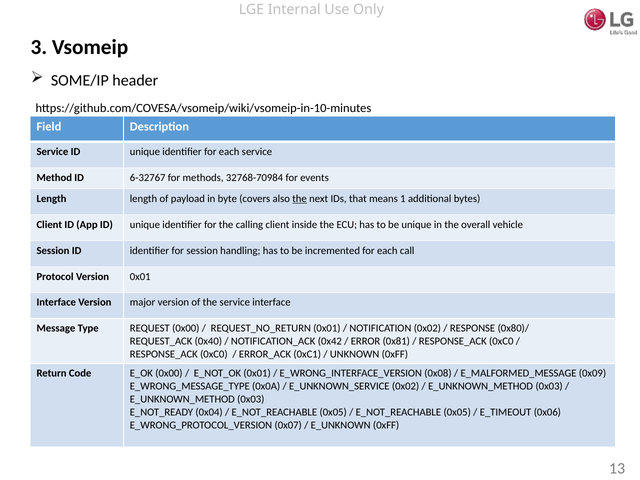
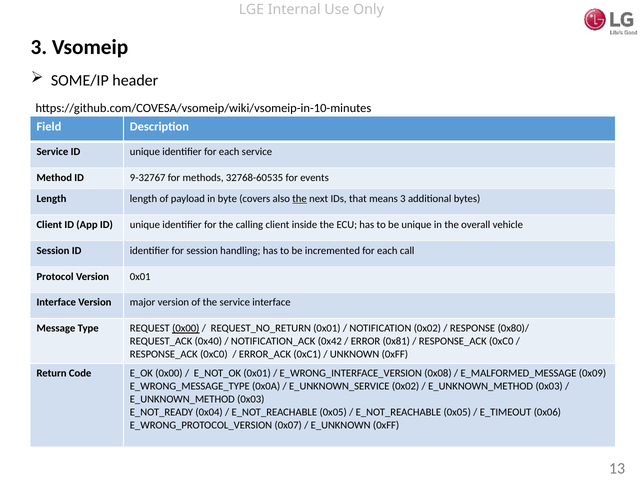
6-32767: 6-32767 -> 9-32767
32768-70984: 32768-70984 -> 32768-60535
means 1: 1 -> 3
0x00 at (186, 328) underline: none -> present
